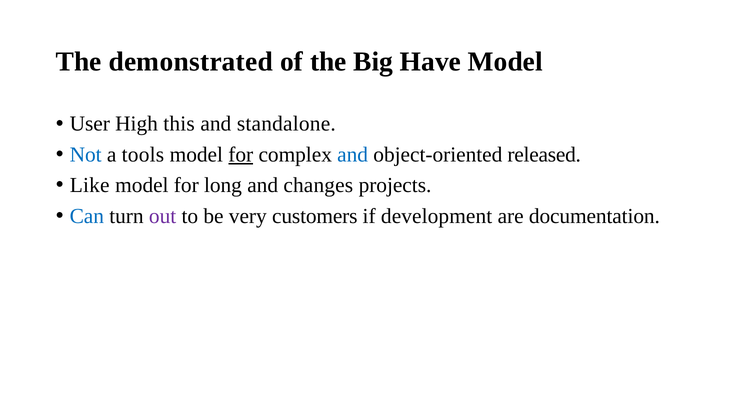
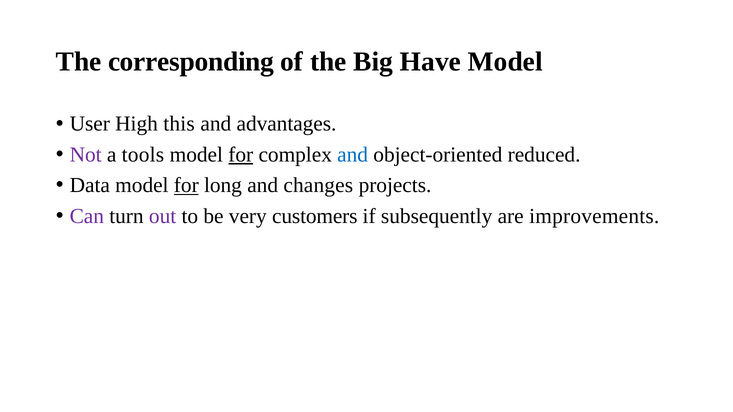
demonstrated: demonstrated -> corresponding
standalone: standalone -> advantages
Not colour: blue -> purple
released: released -> reduced
Like: Like -> Data
for at (186, 185) underline: none -> present
Can colour: blue -> purple
development: development -> subsequently
documentation: documentation -> improvements
